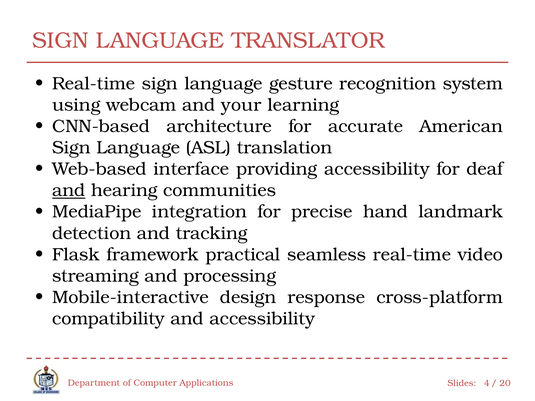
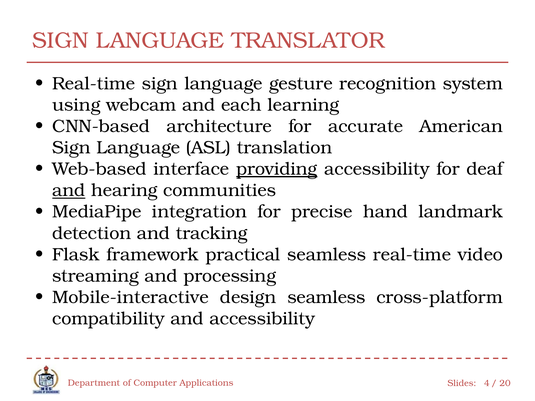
your: your -> each
providing underline: none -> present
design response: response -> seamless
